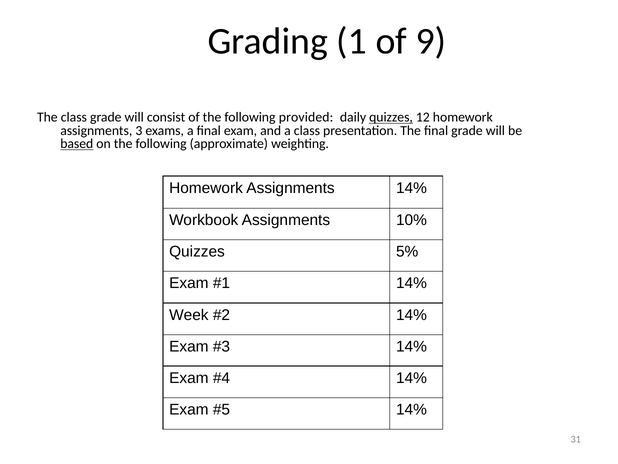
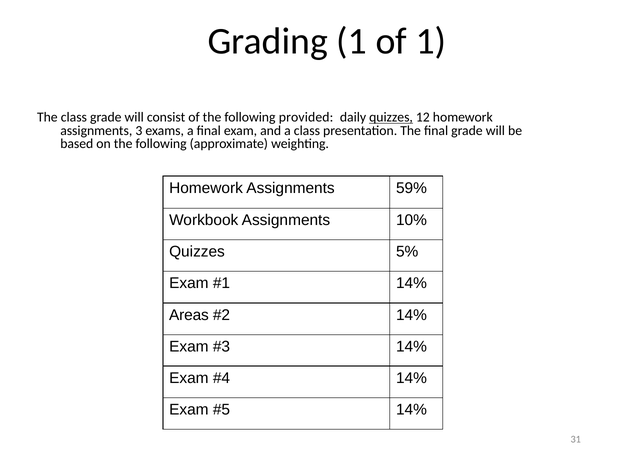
of 9: 9 -> 1
based underline: present -> none
Assignments 14%: 14% -> 59%
Week: Week -> Areas
